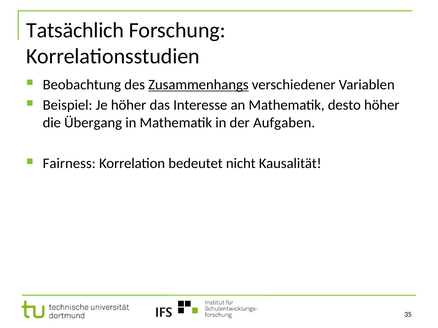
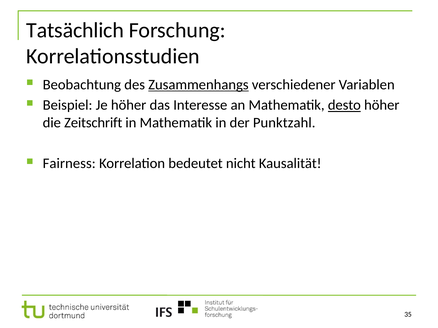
desto underline: none -> present
Übergang: Übergang -> Zeitschrift
Aufgaben: Aufgaben -> Punktzahl
